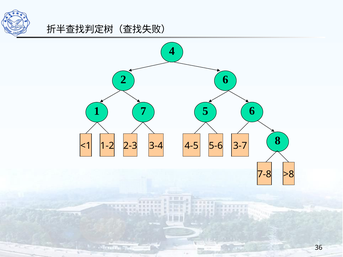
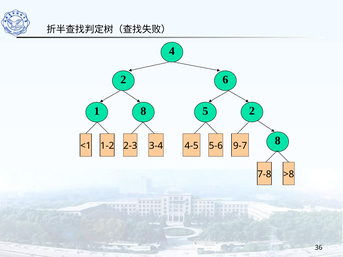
1 7: 7 -> 8
5 6: 6 -> 2
3-7: 3-7 -> 9-7
